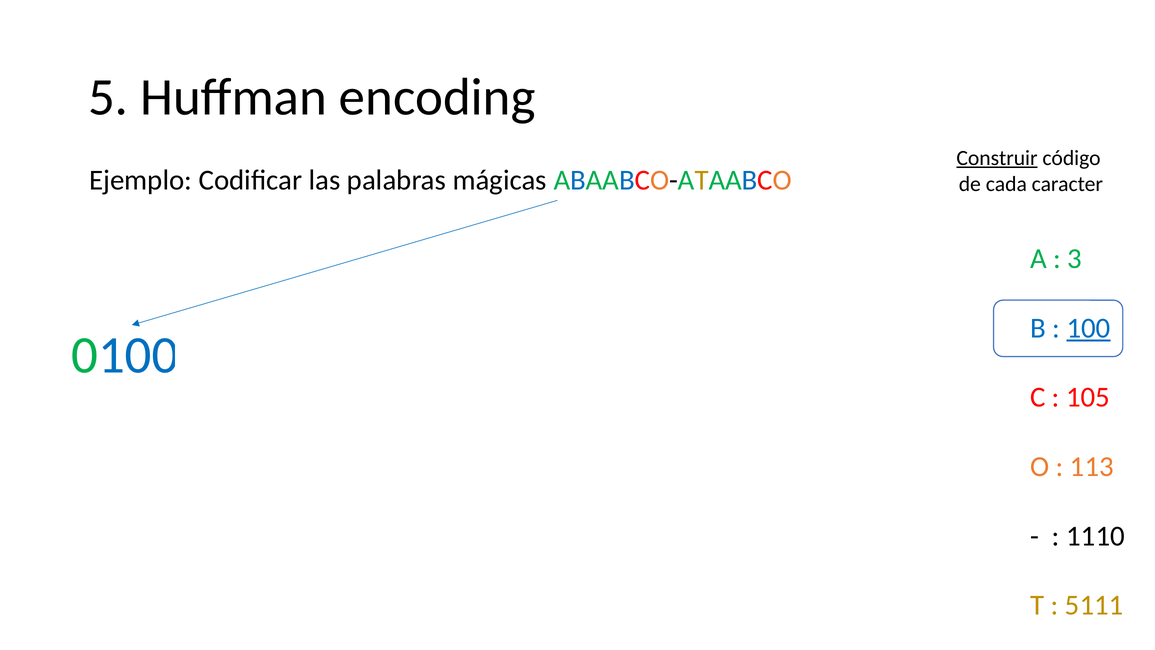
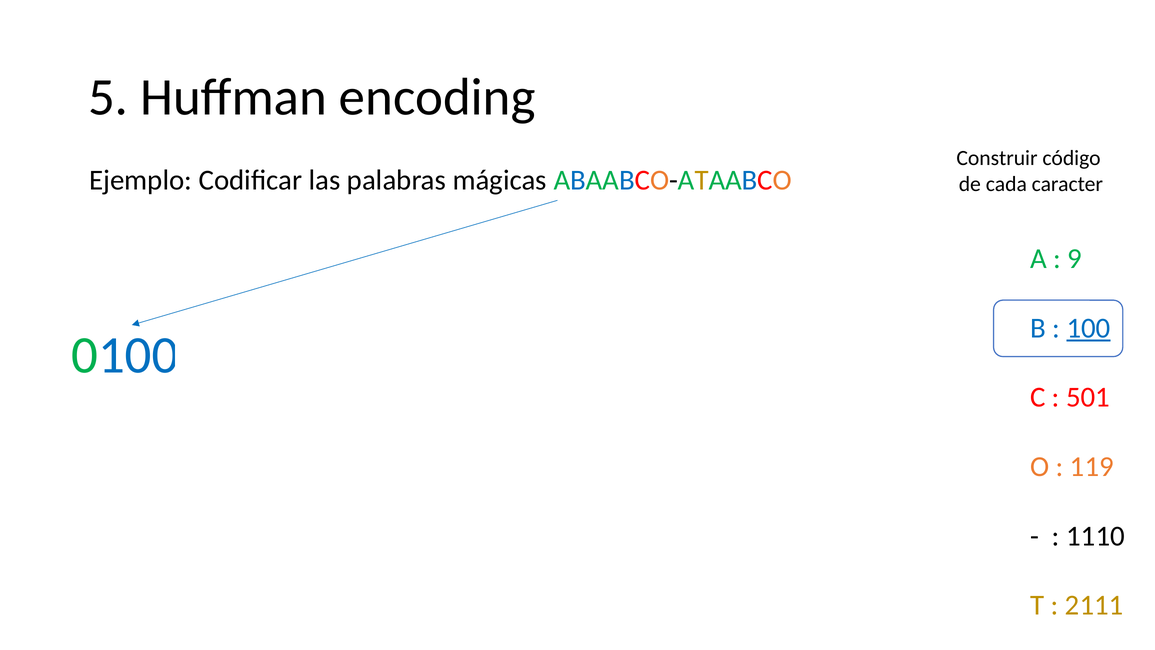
Construir underline: present -> none
3 at (1075, 259): 3 -> 9
105: 105 -> 501
113: 113 -> 119
5111: 5111 -> 2111
